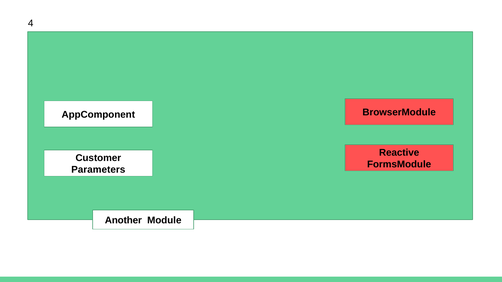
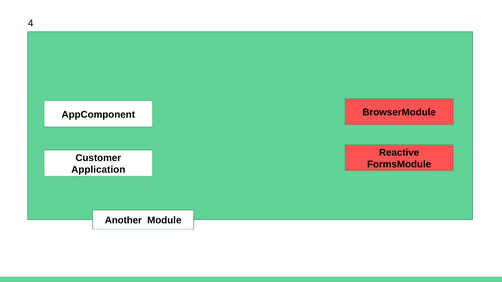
Parameters: Parameters -> Application
